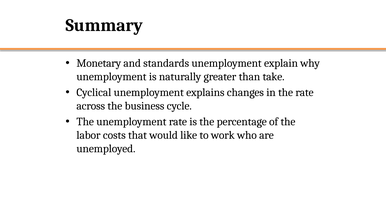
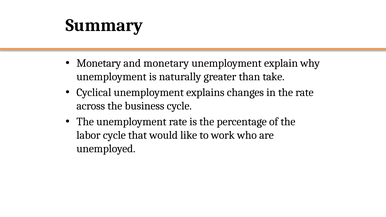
and standards: standards -> monetary
labor costs: costs -> cycle
